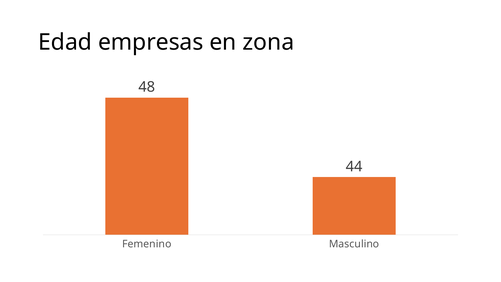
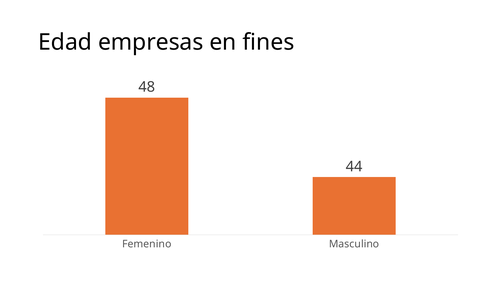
zona: zona -> fines
